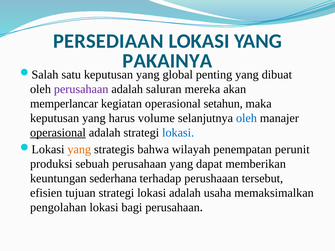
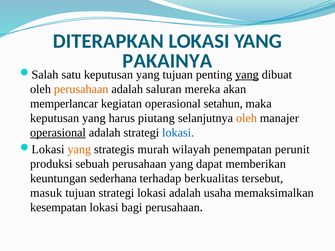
PERSEDIAAN: PERSEDIAAN -> DITERAPKAN
yang global: global -> tujuan
yang at (247, 75) underline: none -> present
perusahaan at (81, 89) colour: purple -> orange
volume: volume -> piutang
oleh at (246, 118) colour: blue -> orange
bahwa: bahwa -> murah
perushaaan: perushaaan -> berkualitas
efisien: efisien -> masuk
pengolahan: pengolahan -> kesempatan
